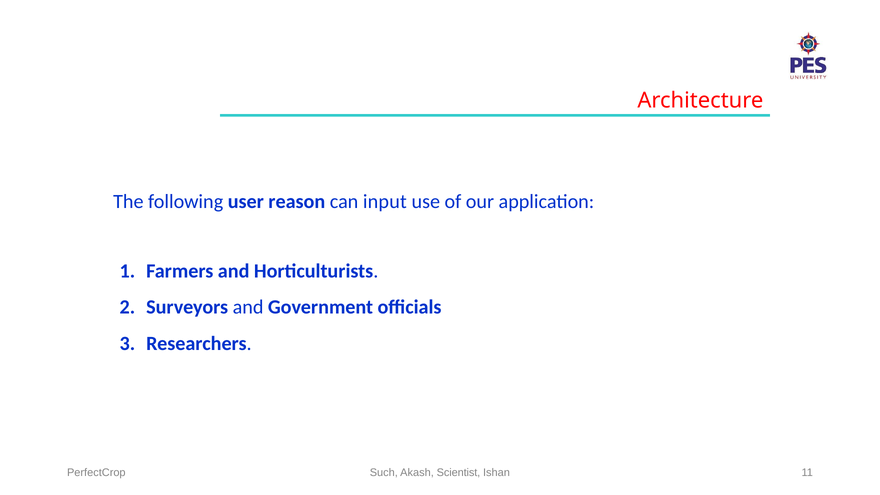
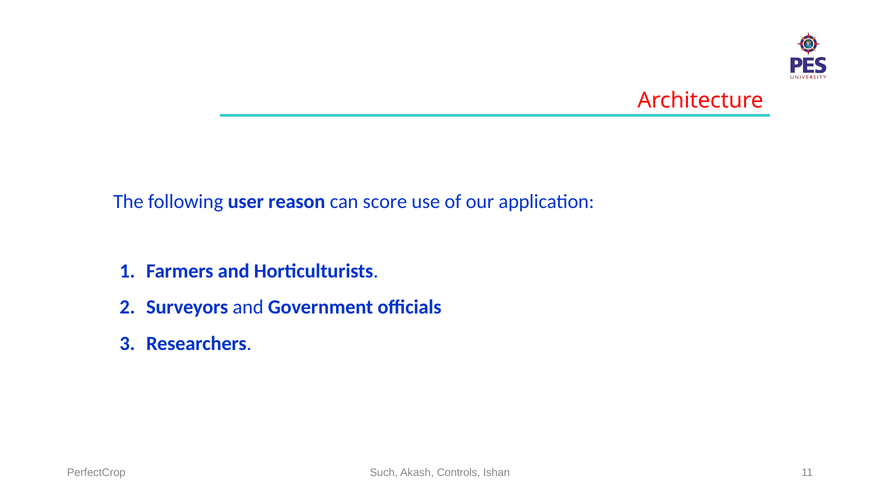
input: input -> score
Scientist: Scientist -> Controls
